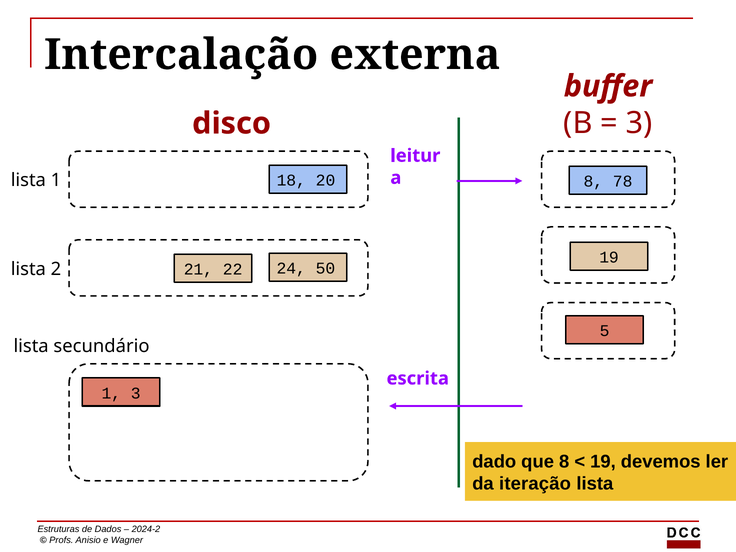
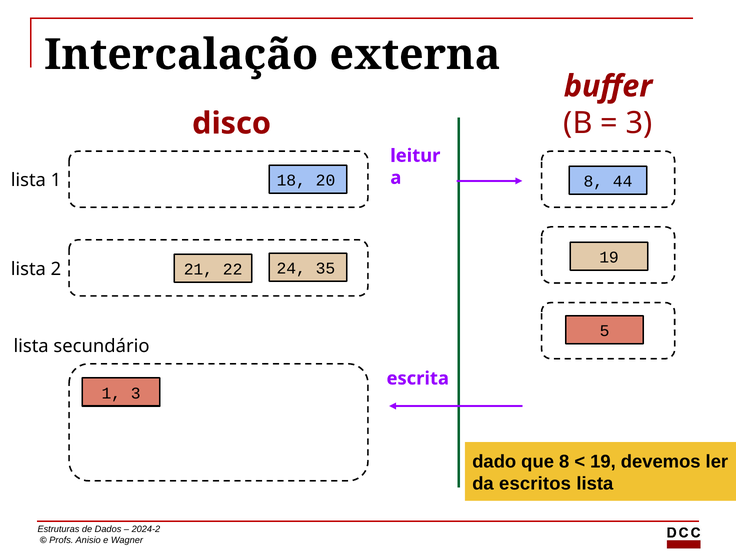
78: 78 -> 44
50: 50 -> 35
iteração: iteração -> escritos
